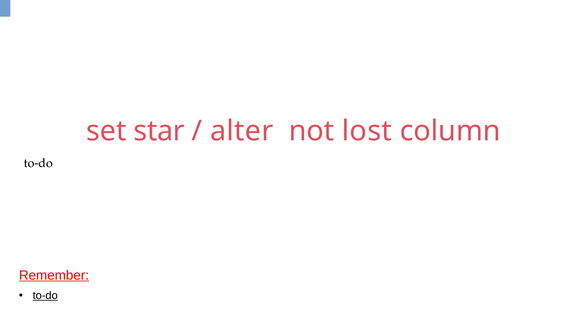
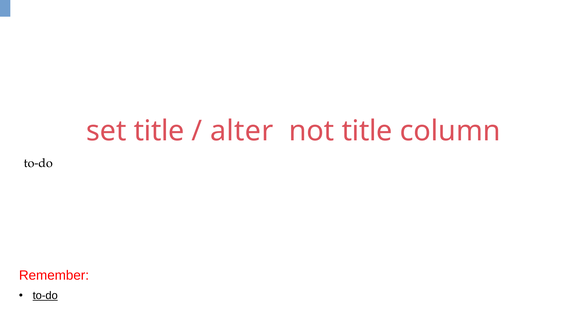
set star: star -> title
not lost: lost -> title
Remember underline: present -> none
